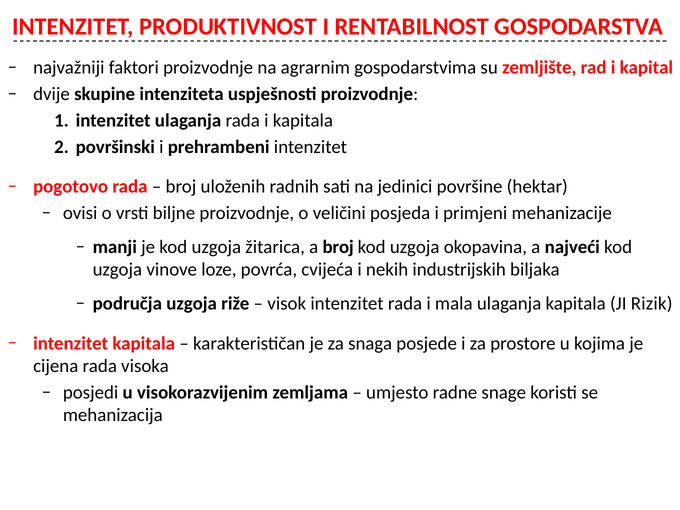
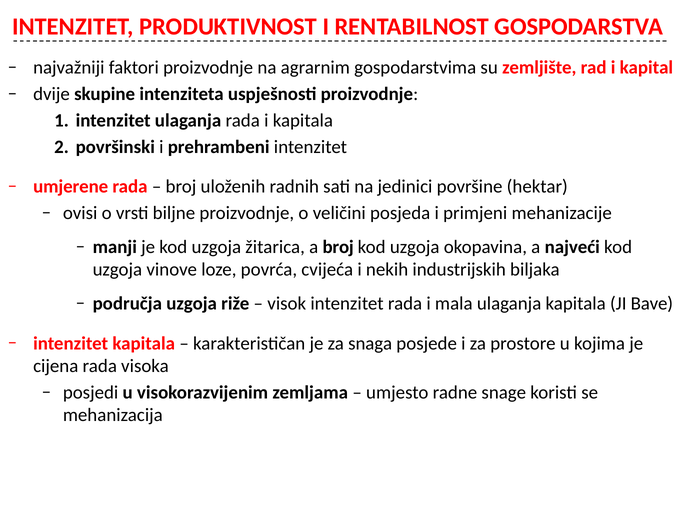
pogotovo: pogotovo -> umjerene
Rizik: Rizik -> Bave
